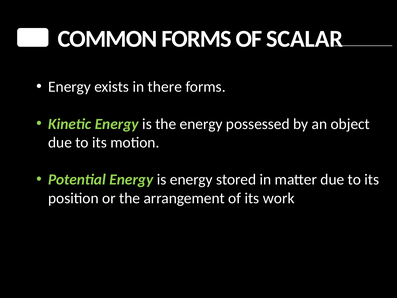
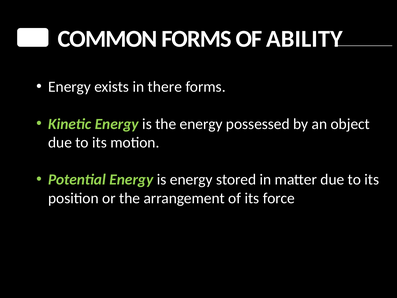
SCALAR: SCALAR -> ABILITY
work: work -> force
